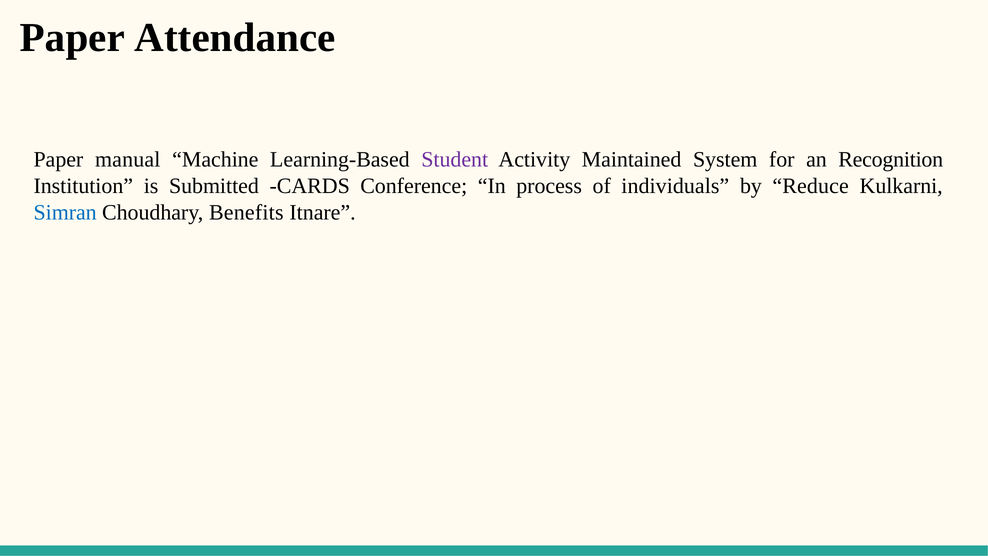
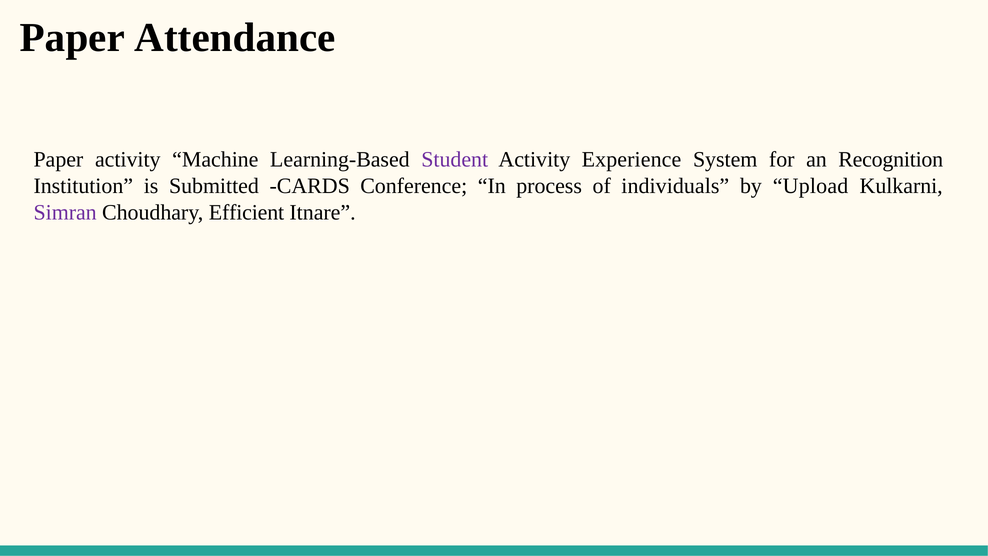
Paper manual: manual -> activity
Maintained: Maintained -> Experience
Reduce: Reduce -> Upload
Simran colour: blue -> purple
Benefits: Benefits -> Efficient
